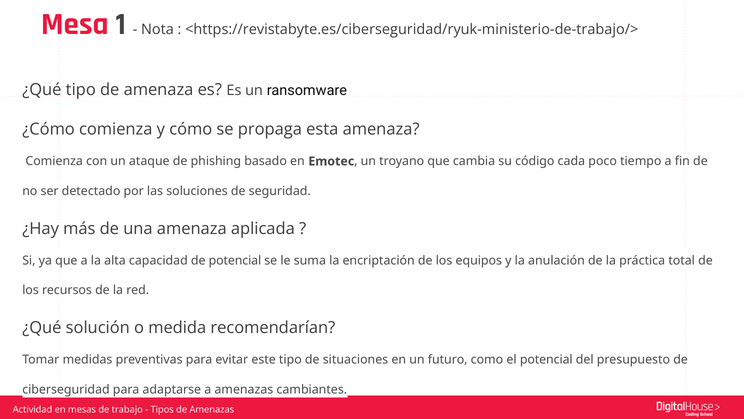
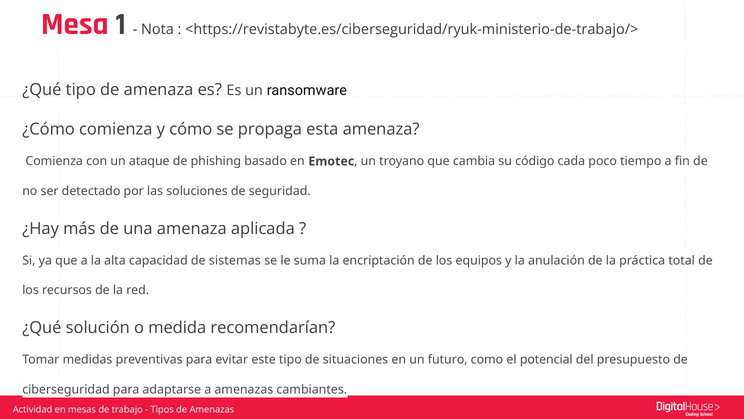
de potencial: potencial -> sistemas
